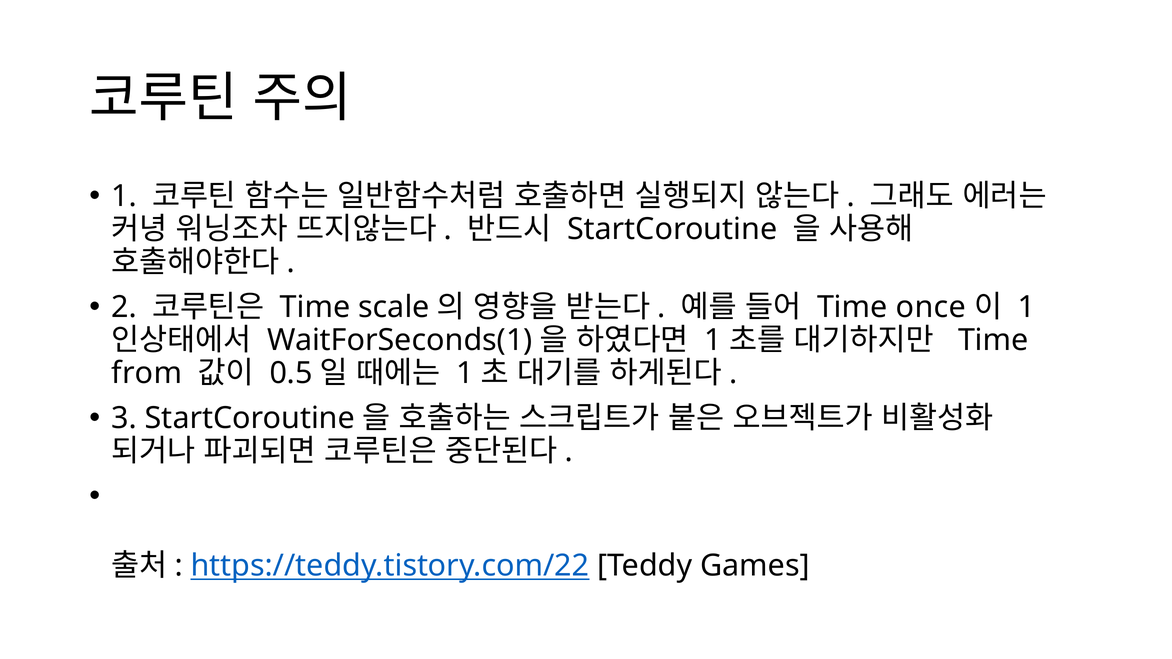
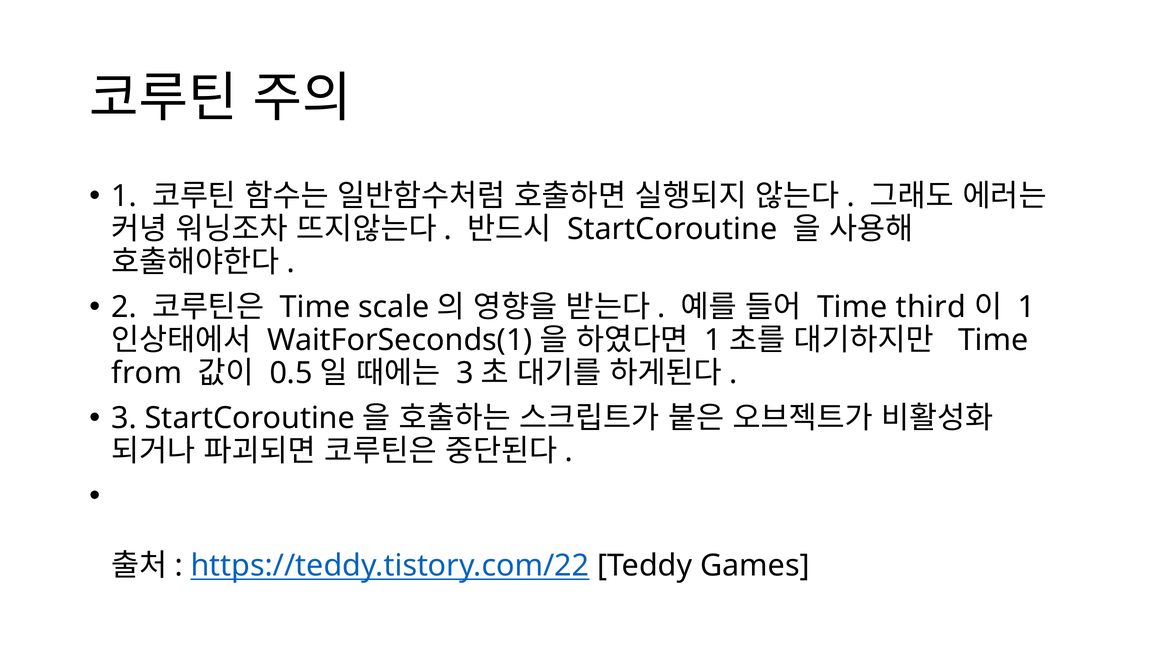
once: once -> third
1 at (465, 373): 1 -> 3
